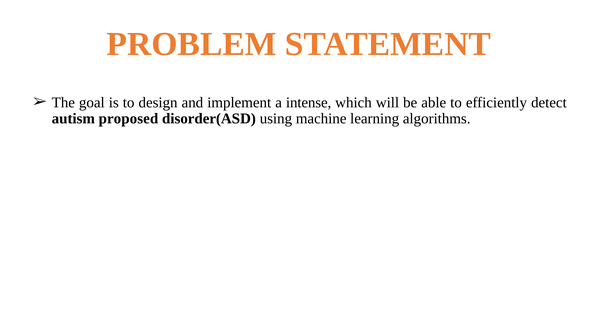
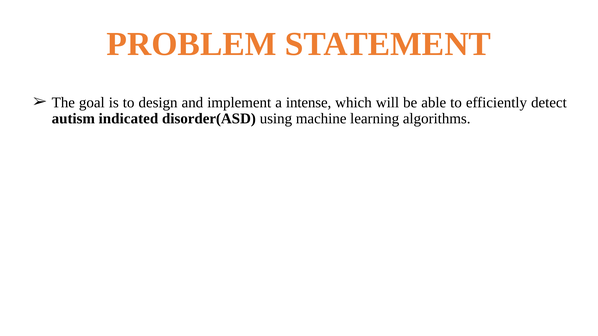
proposed: proposed -> indicated
